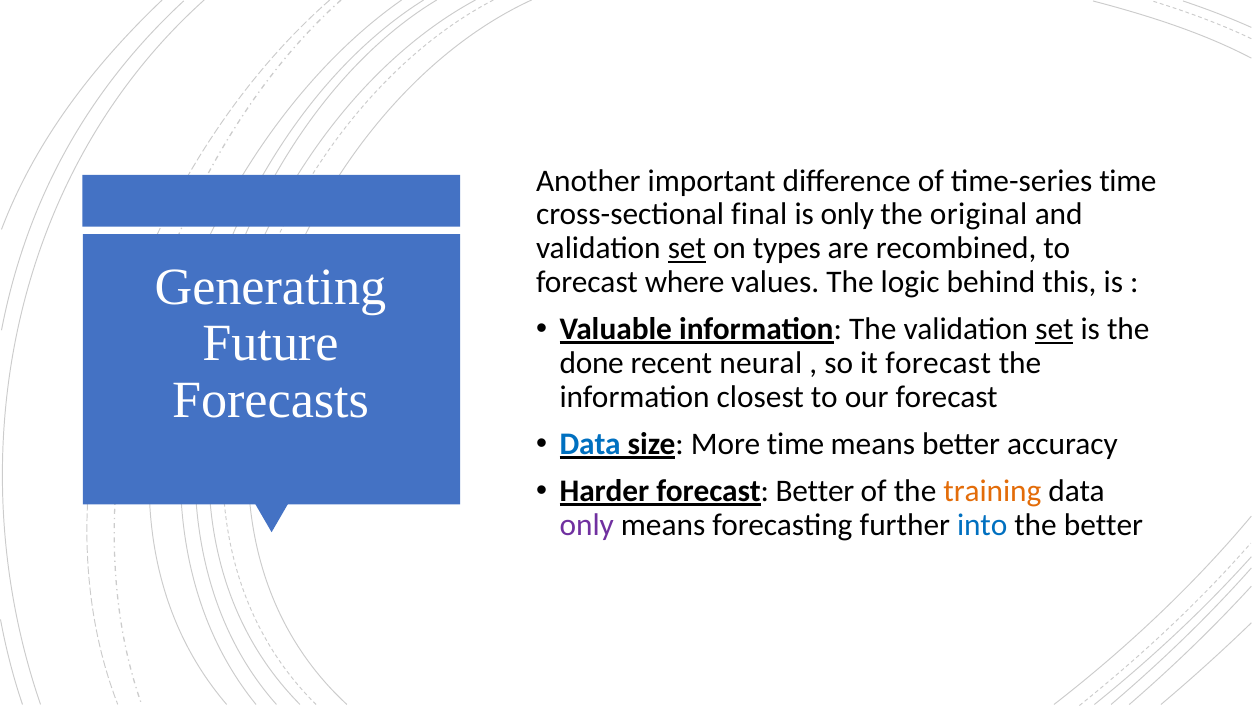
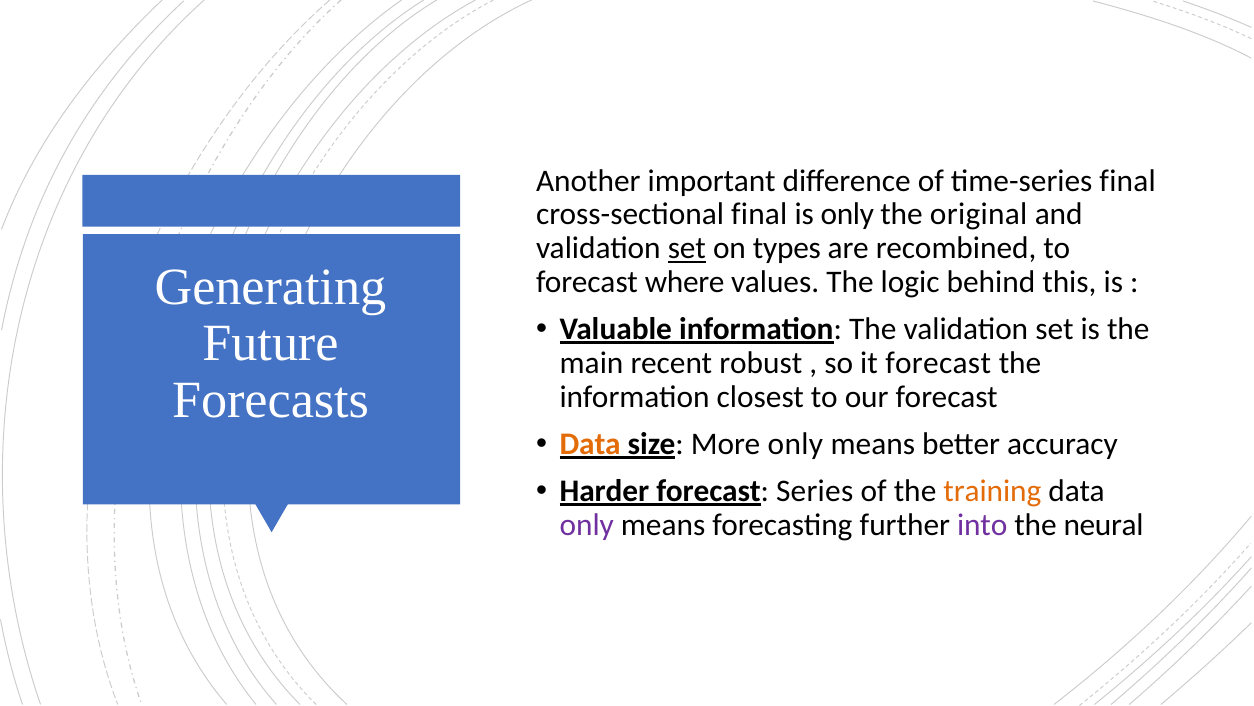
time-series time: time -> final
set at (1054, 329) underline: present -> none
done: done -> main
neural: neural -> robust
Data at (590, 444) colour: blue -> orange
More time: time -> only
forecast Better: Better -> Series
into colour: blue -> purple
the better: better -> neural
